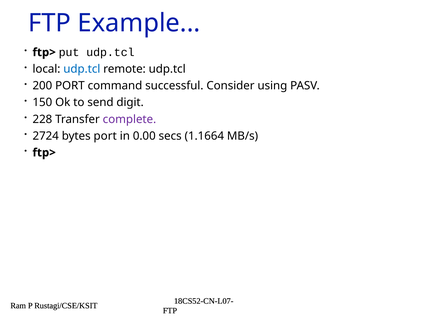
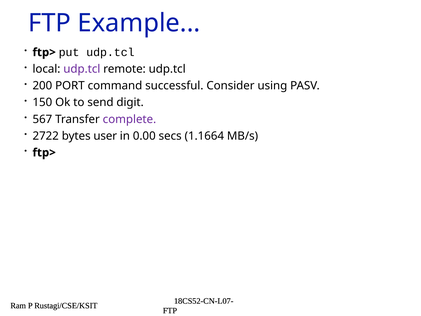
udp.tcl at (82, 69) colour: blue -> purple
228: 228 -> 567
2724: 2724 -> 2722
bytes port: port -> user
